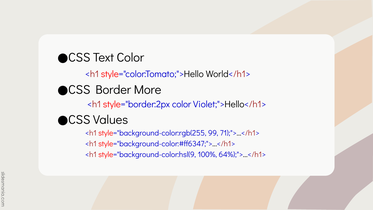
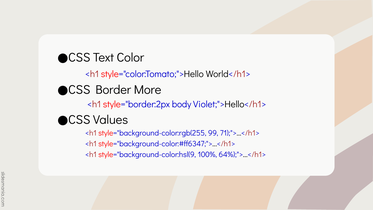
style="border:2px color: color -> body
